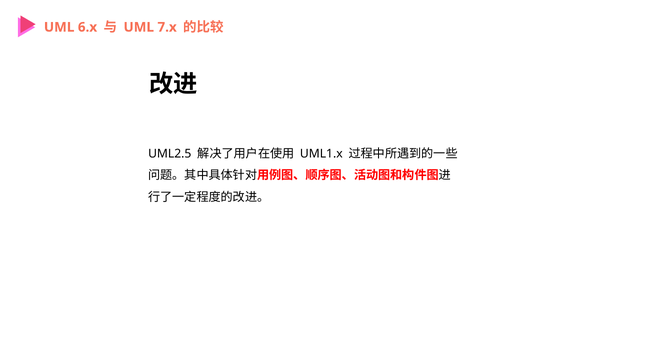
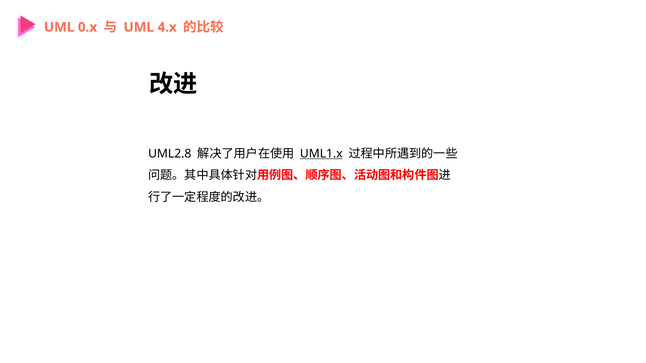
6.x: 6.x -> 0.x
7.x: 7.x -> 4.x
UML2.5: UML2.5 -> UML2.8
UML1.x underline: none -> present
